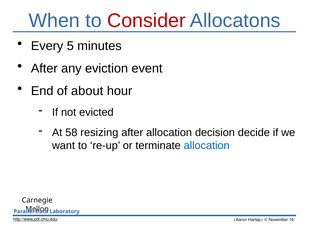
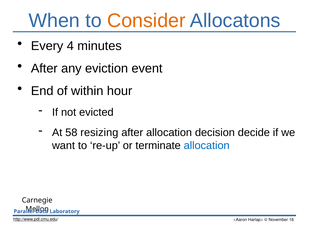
Consider colour: red -> orange
5: 5 -> 4
about: about -> within
